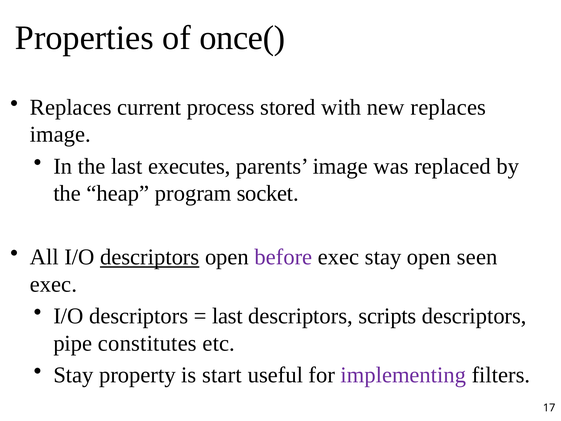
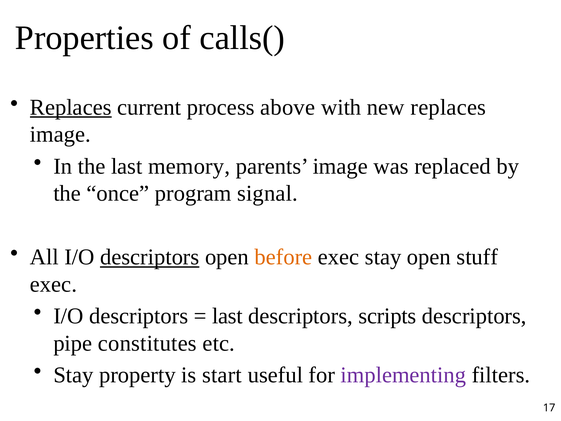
once(: once( -> calls(
Replaces at (71, 107) underline: none -> present
stored: stored -> above
executes: executes -> memory
heap: heap -> once
socket: socket -> signal
before colour: purple -> orange
seen: seen -> stuff
